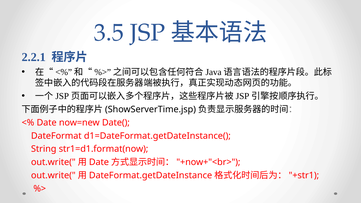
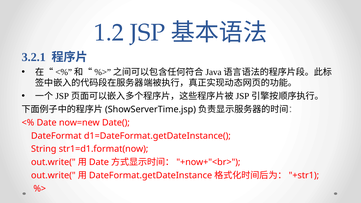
3.5: 3.5 -> 1.2
2.2.1: 2.2.1 -> 3.2.1
